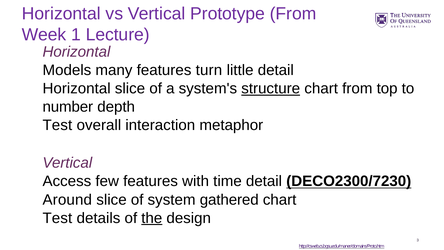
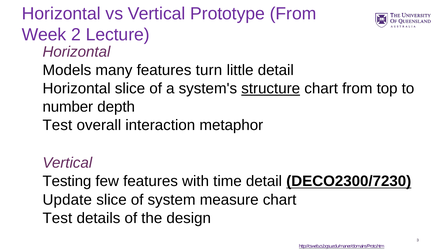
1: 1 -> 2
Access: Access -> Testing
Around: Around -> Update
gathered: gathered -> measure
the underline: present -> none
